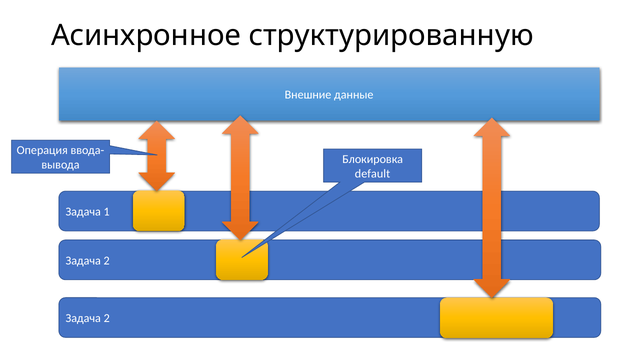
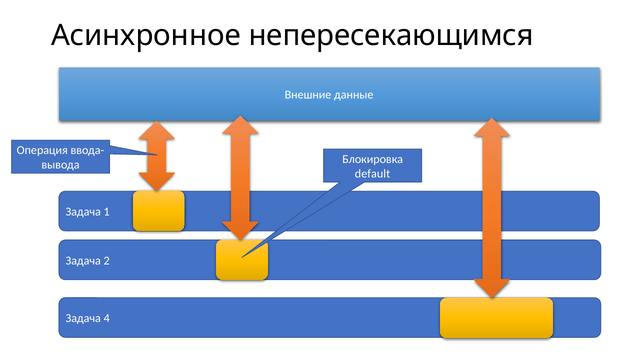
структурированную: структурированную -> непересекающимся
2 at (107, 318): 2 -> 4
